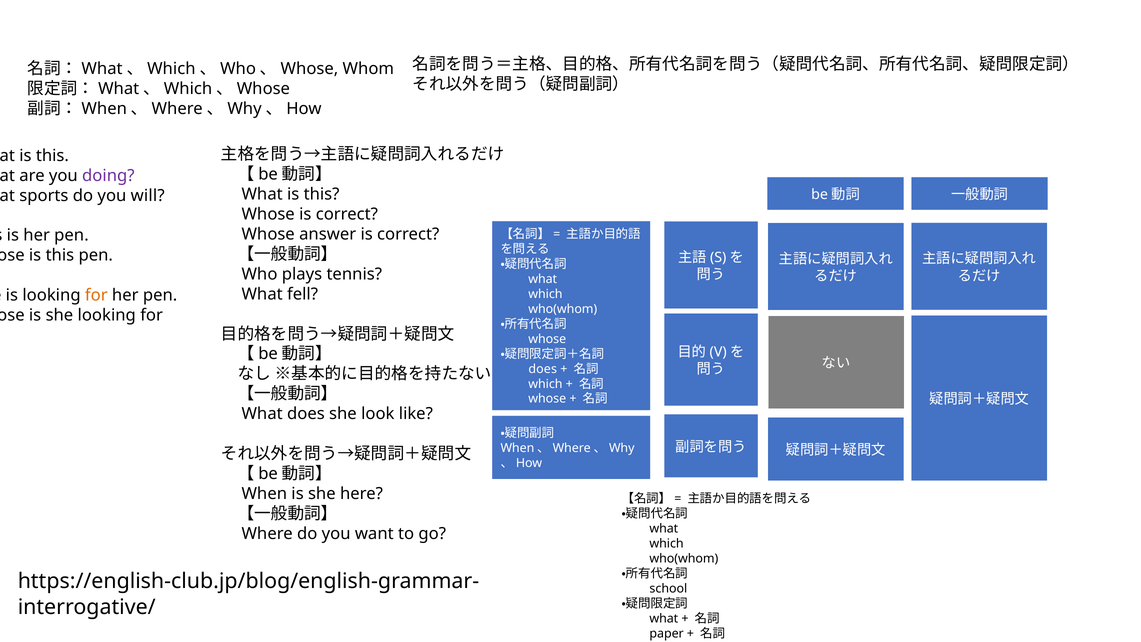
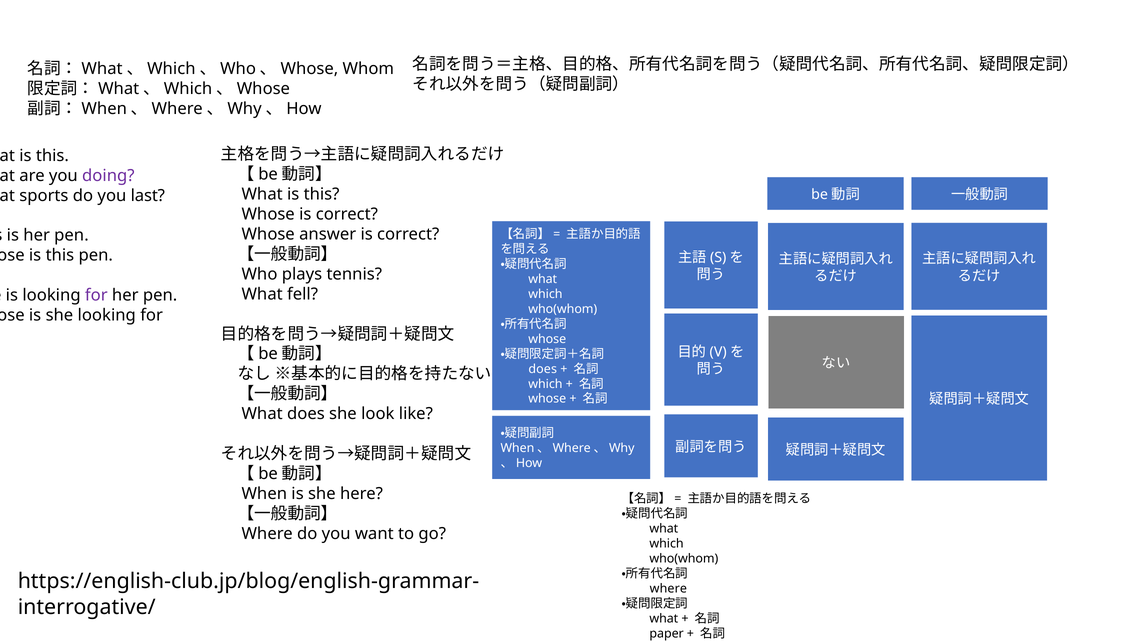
will: will -> last
for at (96, 295) colour: orange -> purple
school at (668, 588): school -> where
